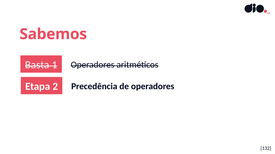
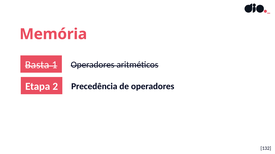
Sabemos: Sabemos -> Memória
